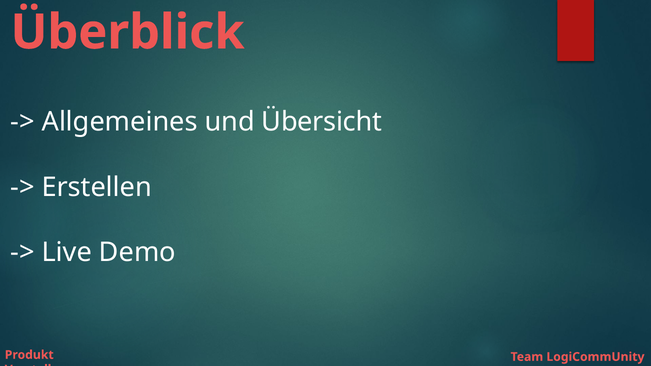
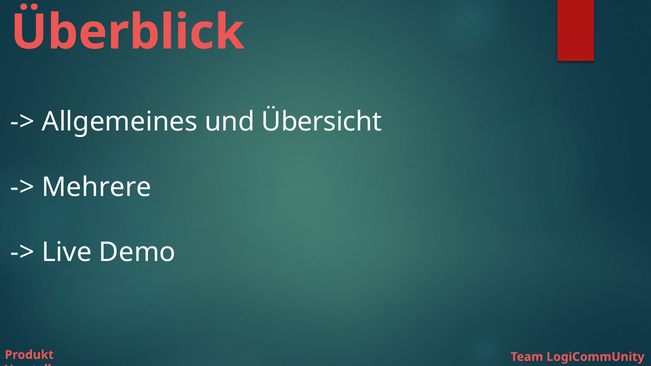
Erstellen: Erstellen -> Mehrere
